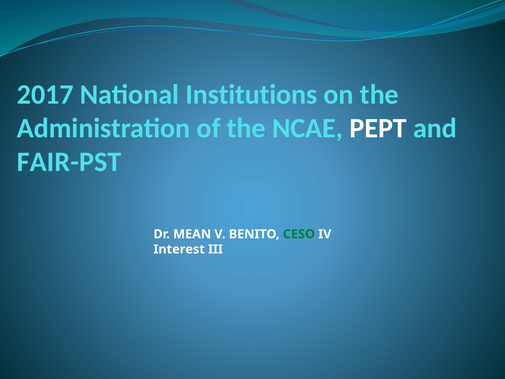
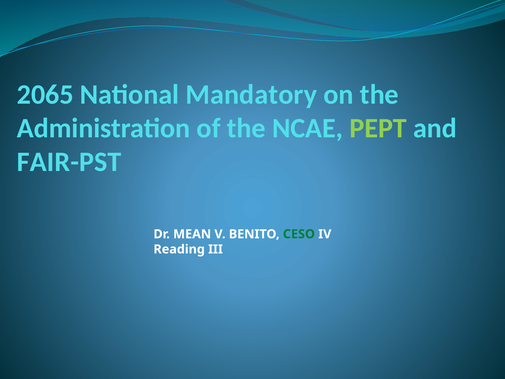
2017: 2017 -> 2065
Institutions: Institutions -> Mandatory
PEPT colour: white -> light green
Interest: Interest -> Reading
